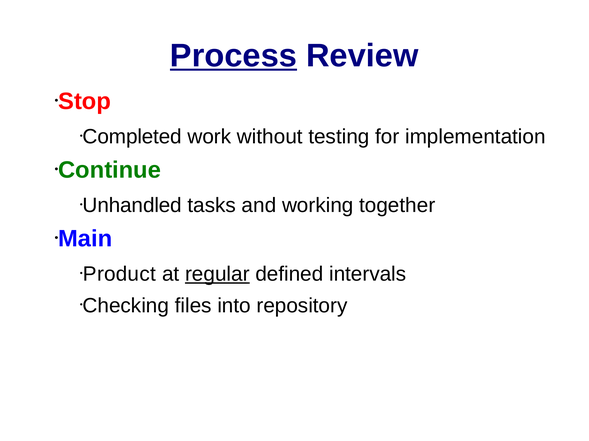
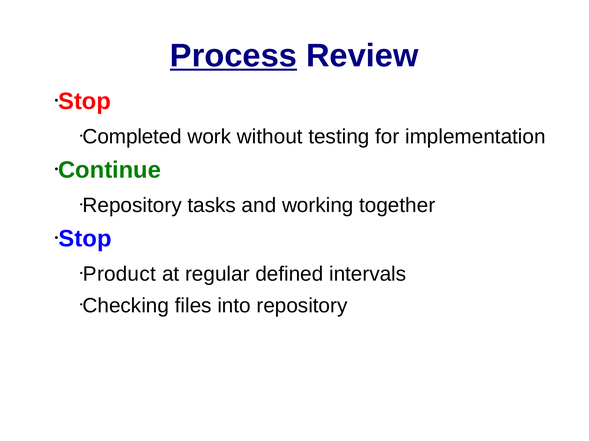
Unhandled at (132, 206): Unhandled -> Repository
Main at (85, 239): Main -> Stop
regular underline: present -> none
